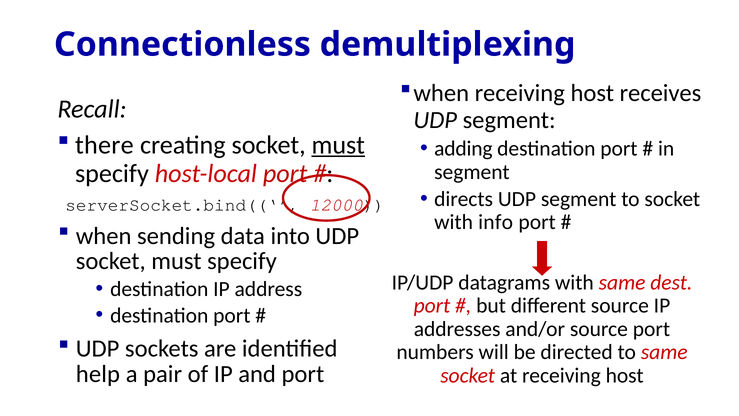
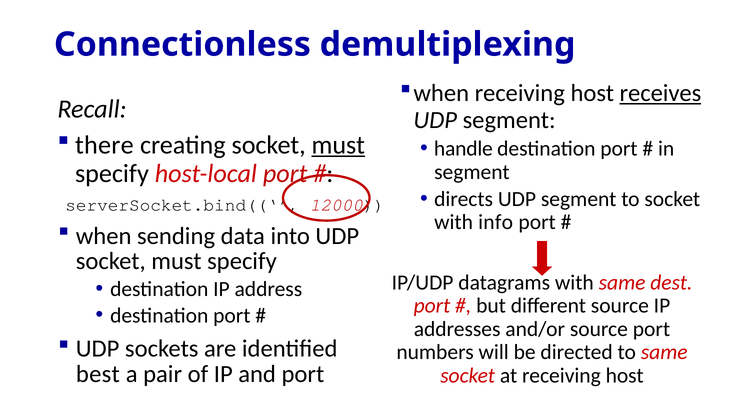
receives underline: none -> present
adding: adding -> handle
help: help -> best
